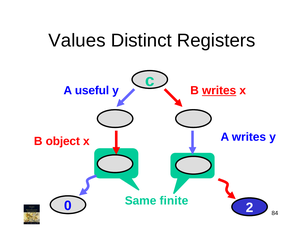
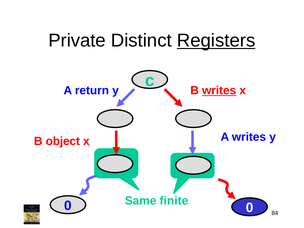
Values: Values -> Private
Registers underline: none -> present
useful: useful -> return
0 2: 2 -> 0
